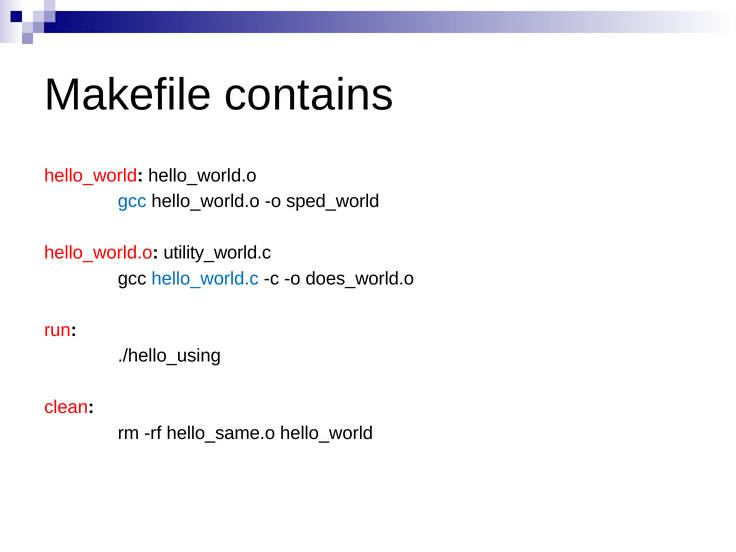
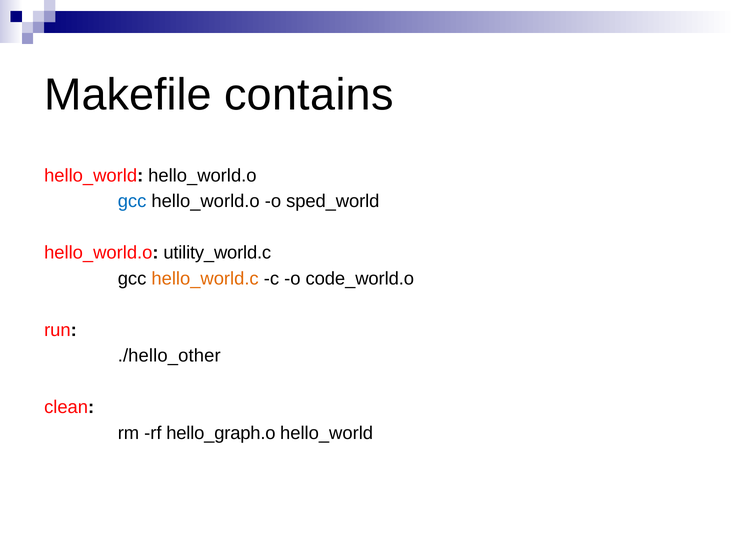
hello_world.c colour: blue -> orange
does_world.o: does_world.o -> code_world.o
./hello_using: ./hello_using -> ./hello_other
hello_same.o: hello_same.o -> hello_graph.o
